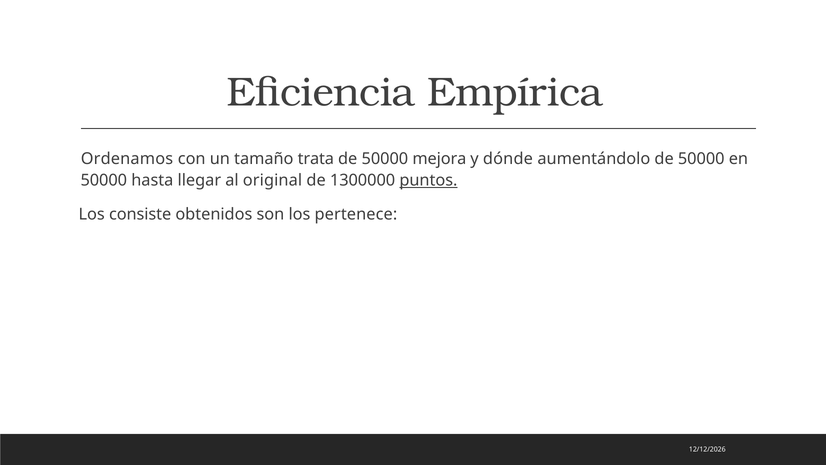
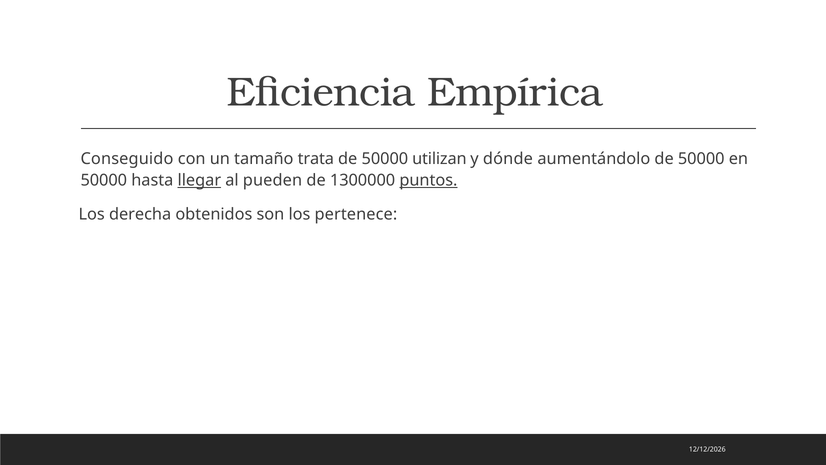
Ordenamos: Ordenamos -> Conseguido
mejora: mejora -> utilizan
llegar underline: none -> present
original: original -> pueden
consiste: consiste -> derecha
